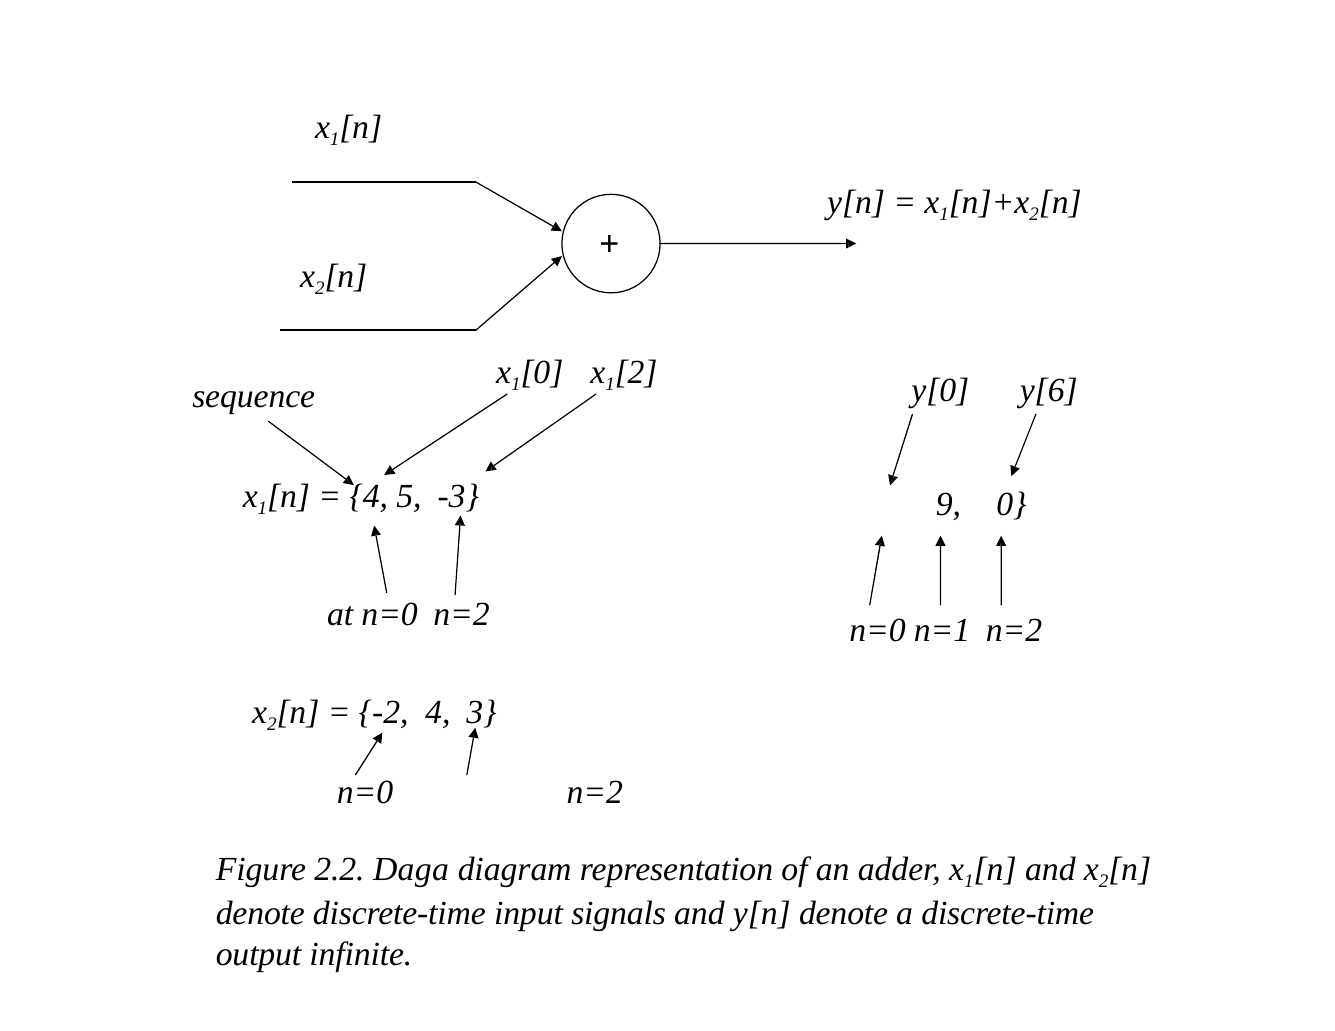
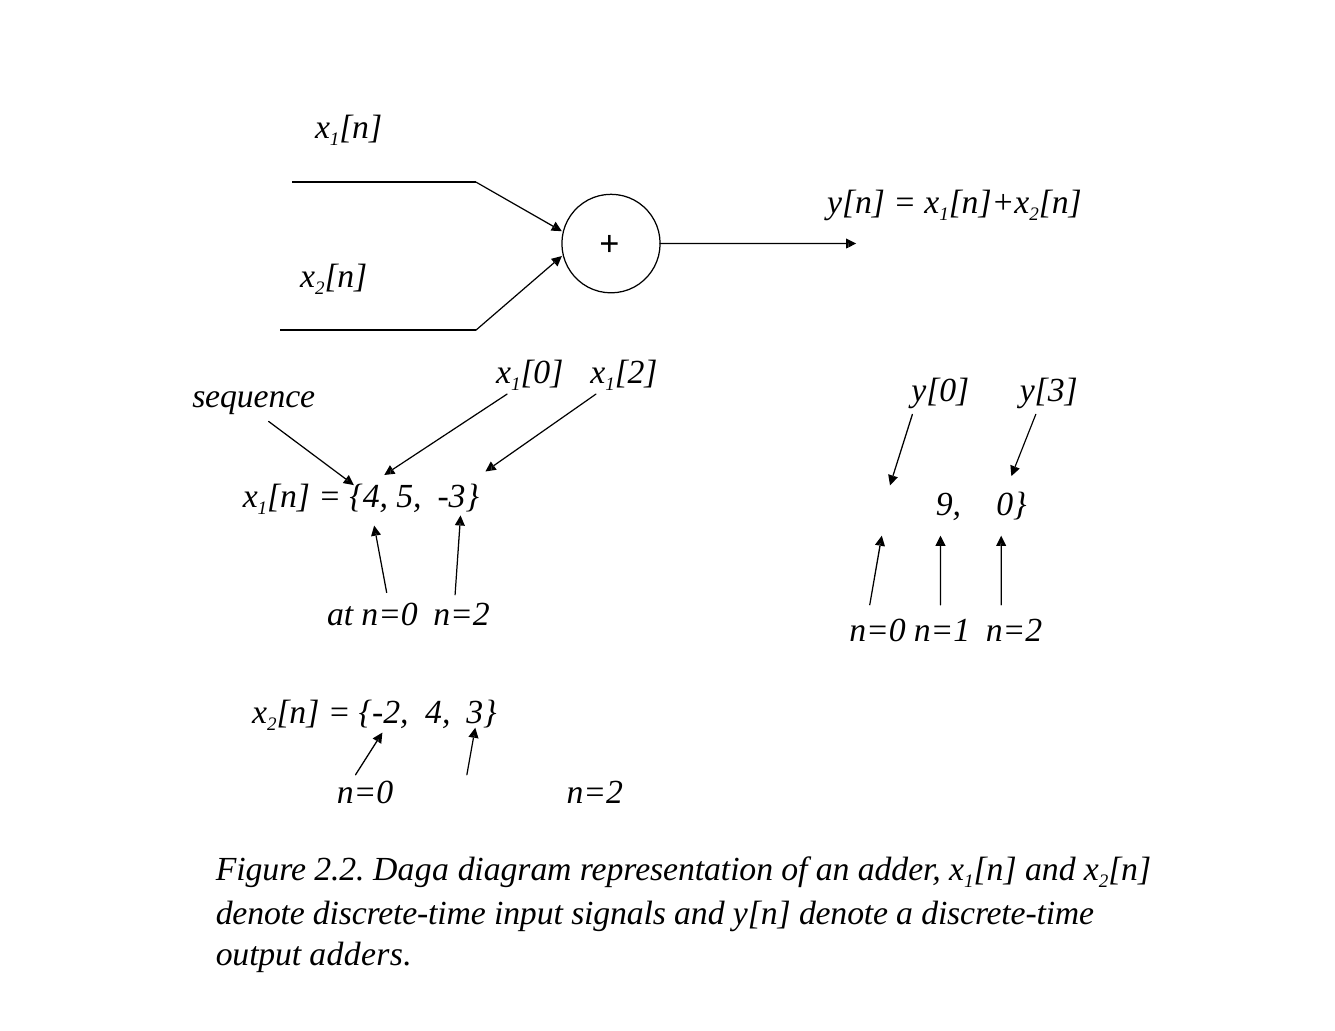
y[6: y[6 -> y[3
infinite: infinite -> adders
